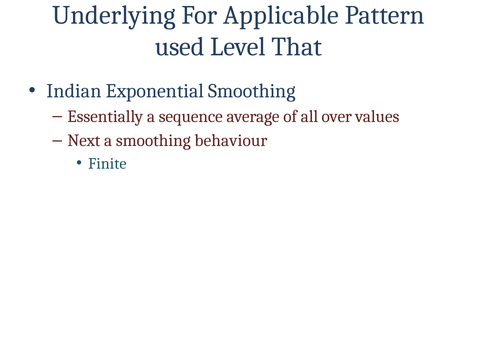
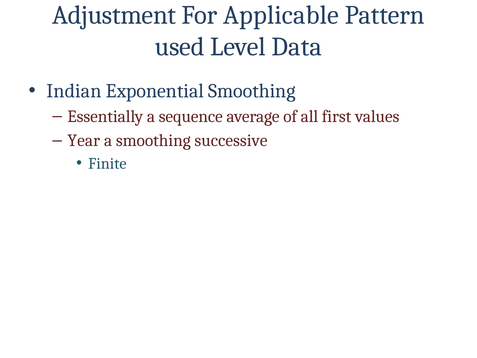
Underlying: Underlying -> Adjustment
That: That -> Data
over: over -> first
Next: Next -> Year
behaviour: behaviour -> successive
